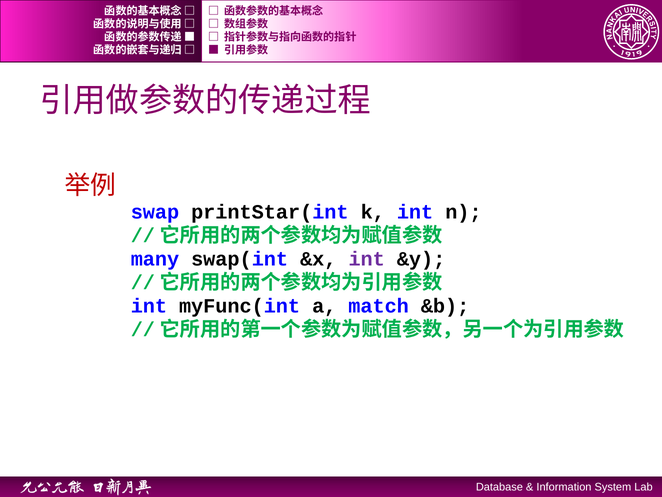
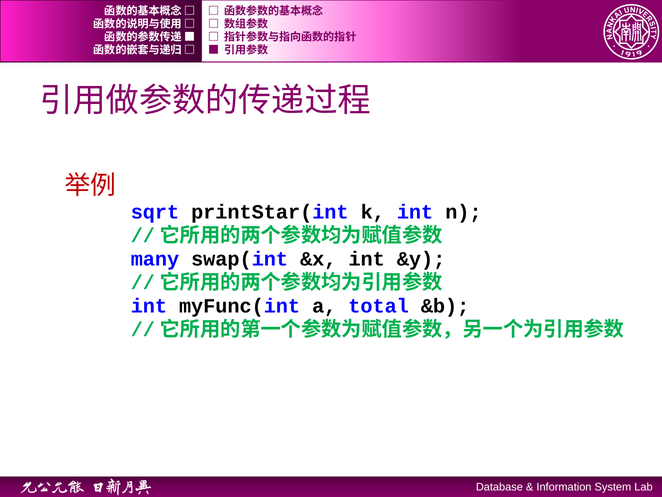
swap: swap -> sqrt
int at (367, 259) colour: purple -> black
match: match -> total
